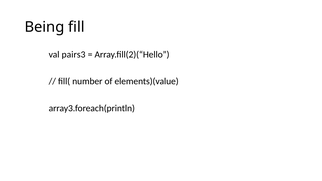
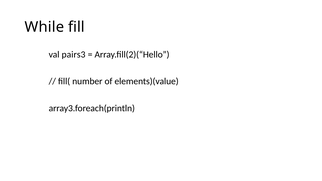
Being: Being -> While
